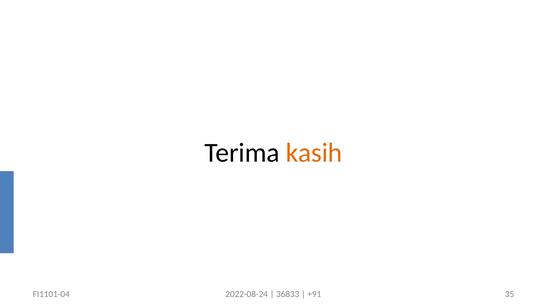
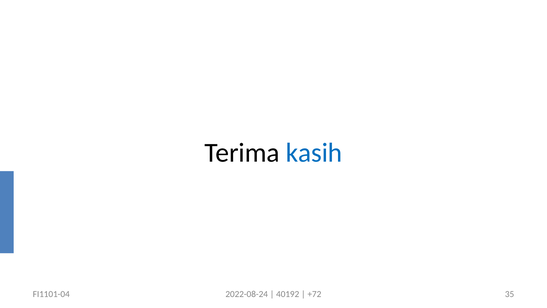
kasih colour: orange -> blue
36833: 36833 -> 40192
+91: +91 -> +72
